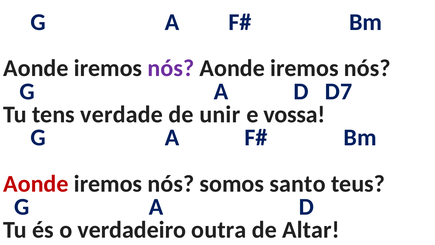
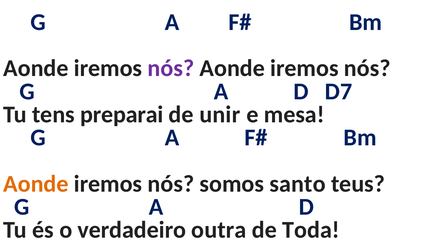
verdade: verdade -> preparai
vossa: vossa -> mesa
Aonde at (36, 184) colour: red -> orange
Altar: Altar -> Toda
